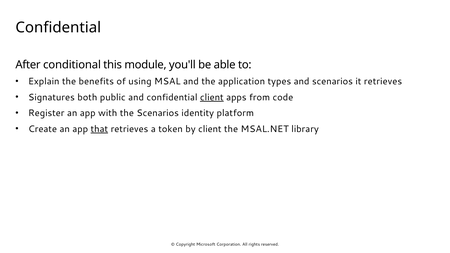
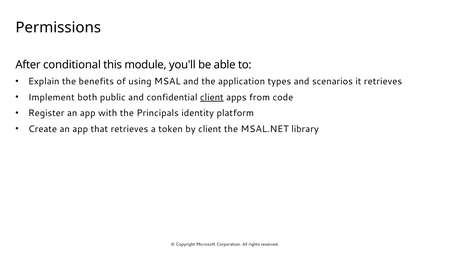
Confidential at (58, 28): Confidential -> Permissions
Signatures: Signatures -> Implement
the Scenarios: Scenarios -> Principals
that underline: present -> none
